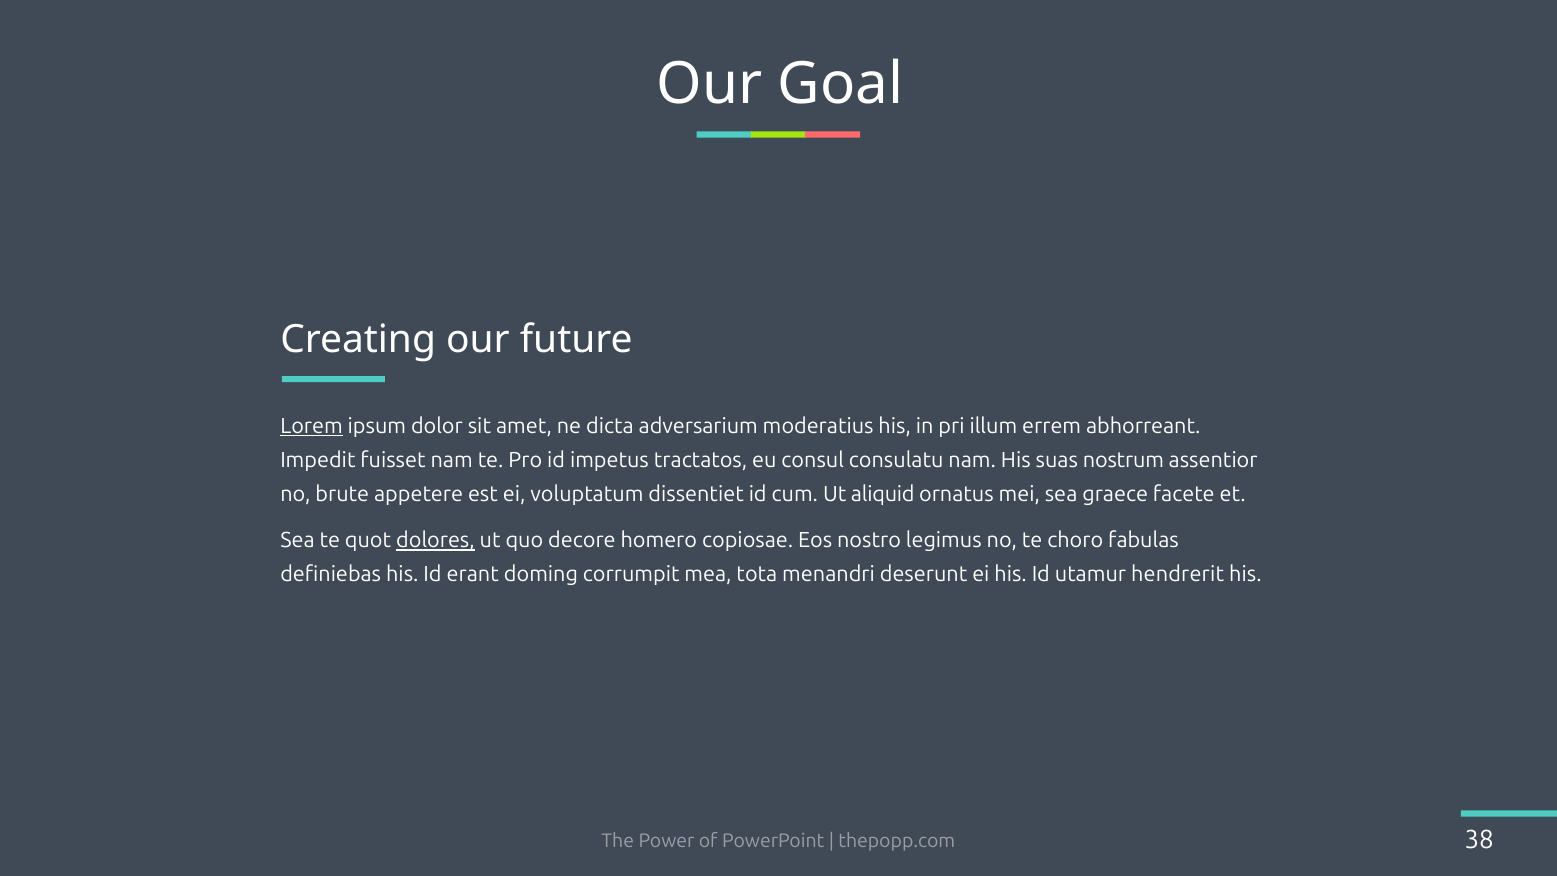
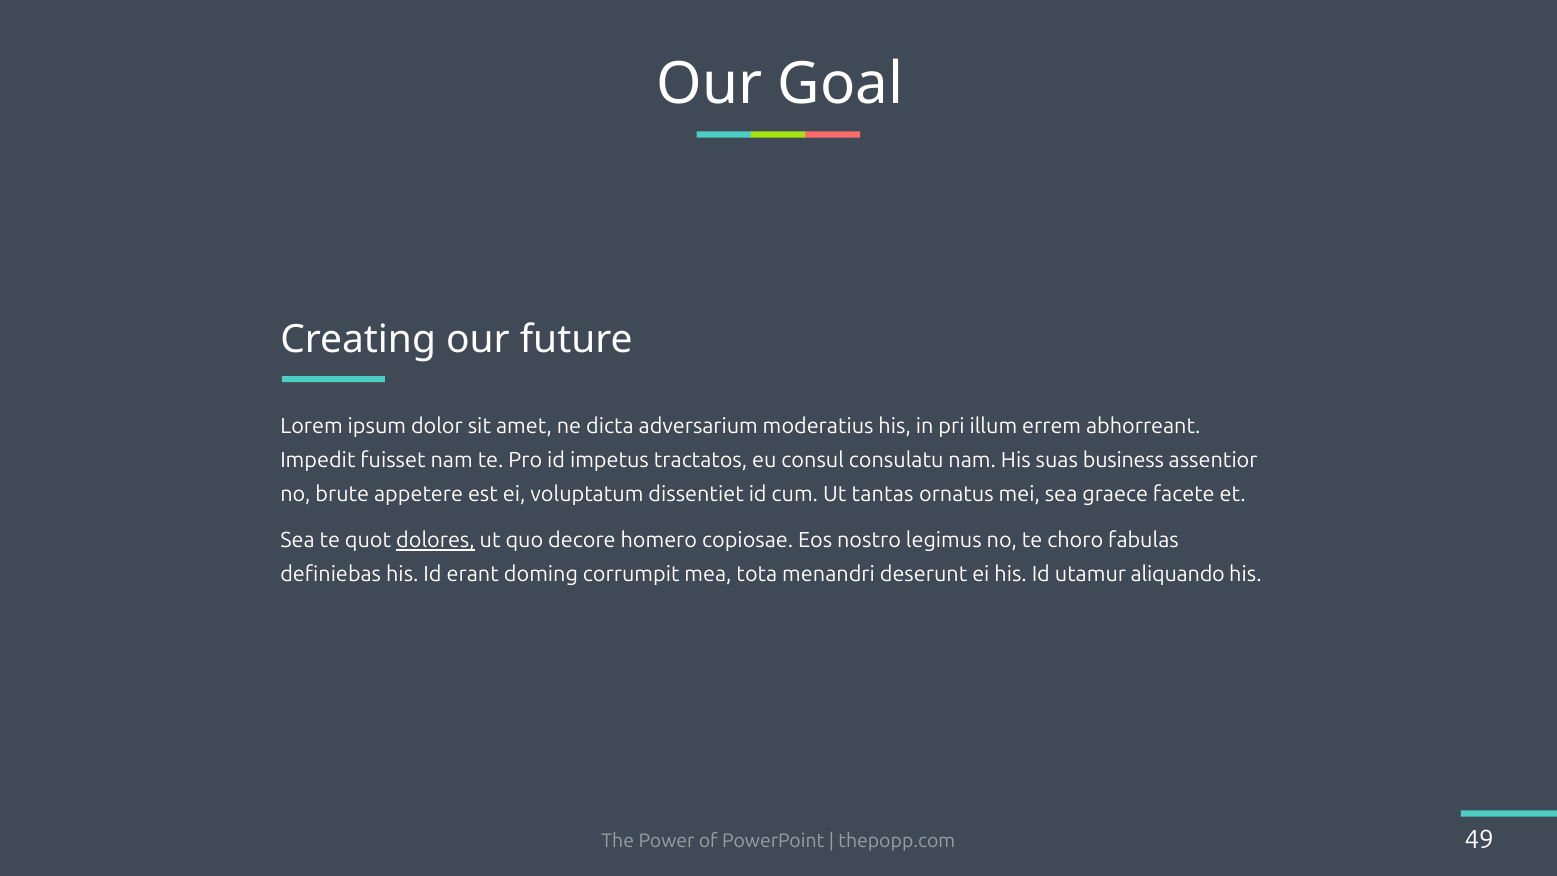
Lorem underline: present -> none
nostrum: nostrum -> business
aliquid: aliquid -> tantas
hendrerit: hendrerit -> aliquando
38: 38 -> 49
